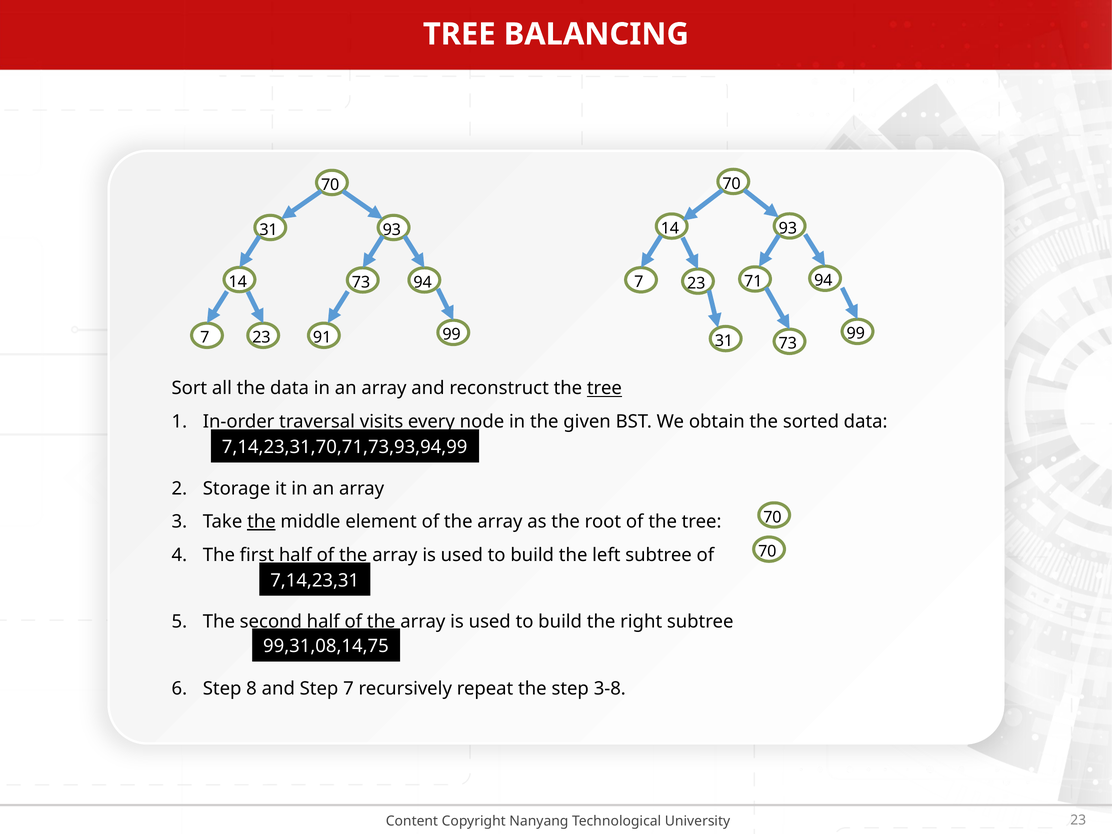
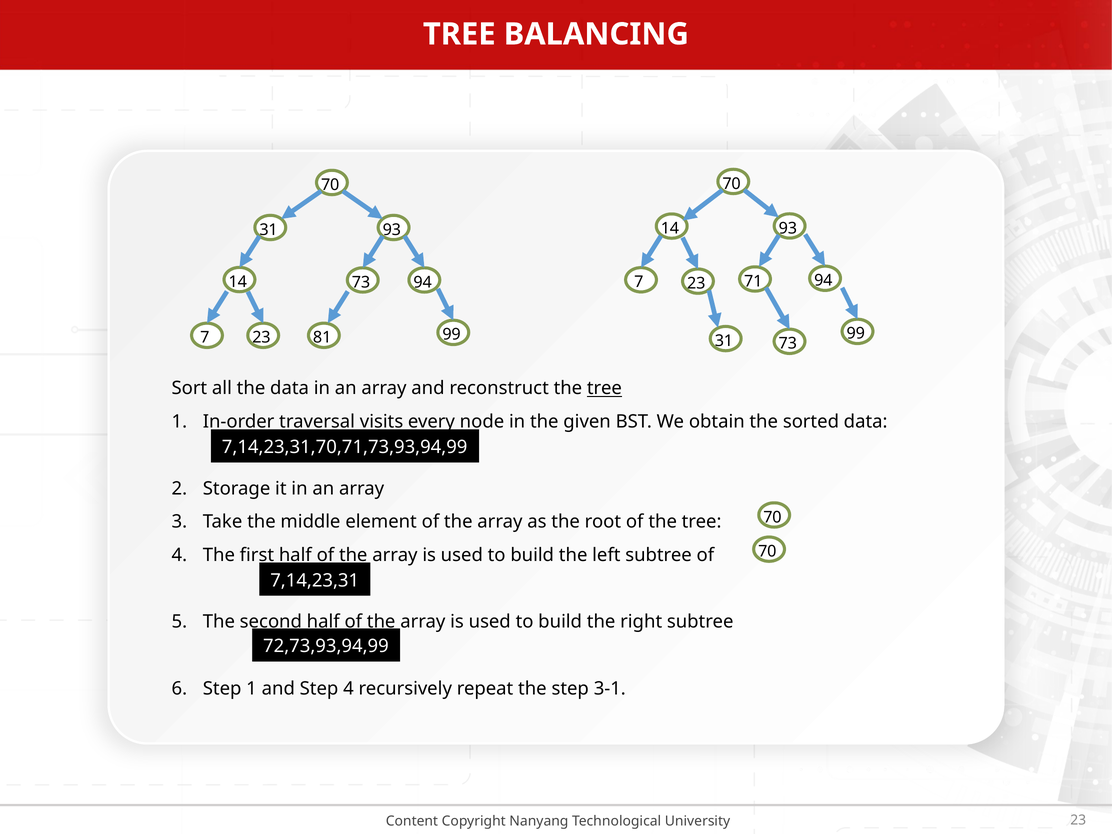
91: 91 -> 81
the at (261, 522) underline: present -> none
99,31,08,14,75: 99,31,08,14,75 -> 72,73,93,94,99
Step 8: 8 -> 1
Step 7: 7 -> 4
3-8: 3-8 -> 3-1
